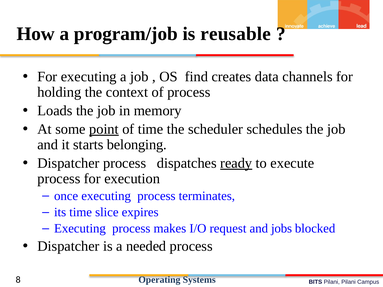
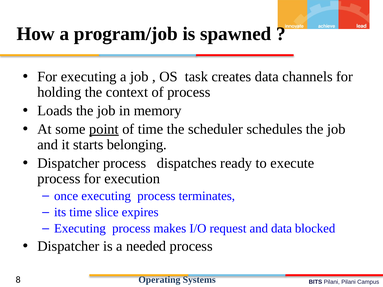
reusable: reusable -> spawned
find: find -> task
ready underline: present -> none
and jobs: jobs -> data
